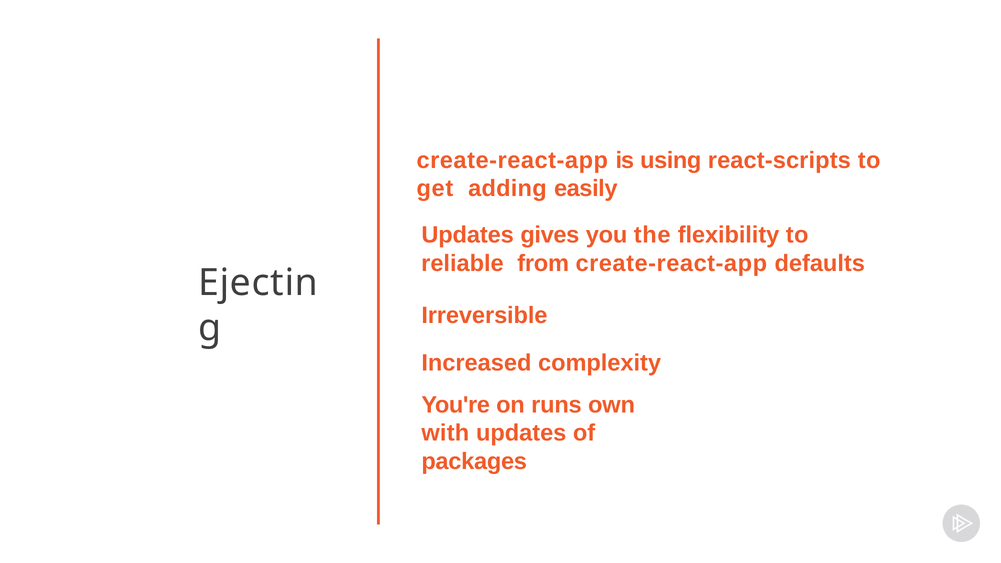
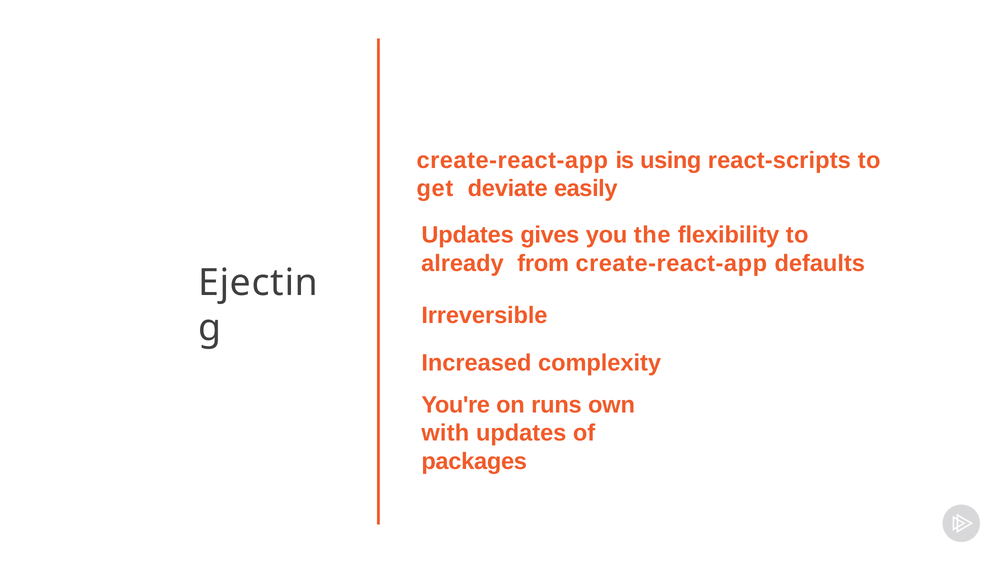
adding: adding -> deviate
reliable: reliable -> already
